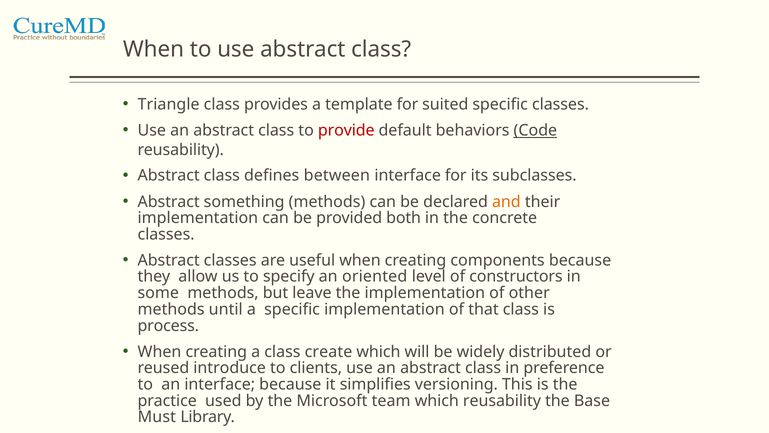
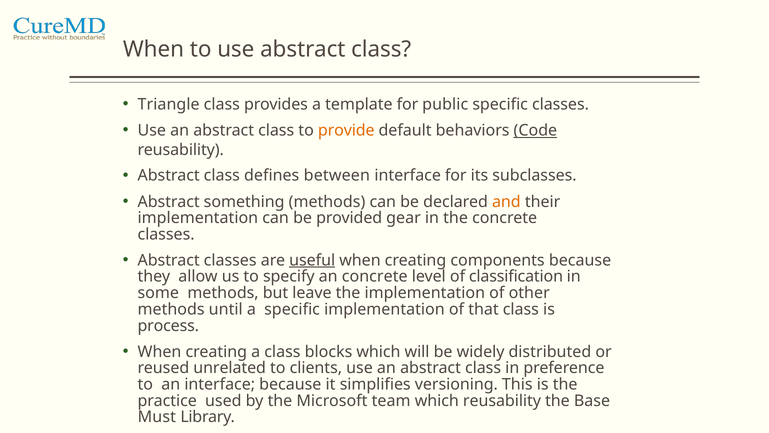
suited: suited -> public
provide colour: red -> orange
both: both -> gear
useful underline: none -> present
an oriented: oriented -> concrete
constructors: constructors -> classification
create: create -> blocks
introduce: introduce -> unrelated
